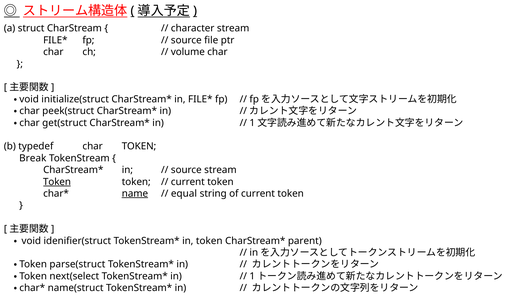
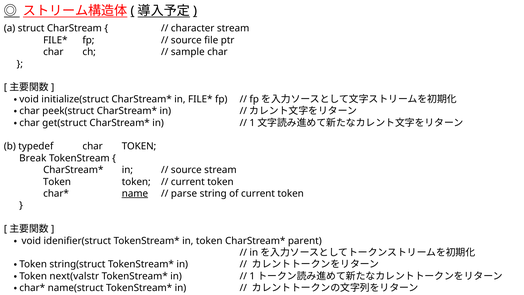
volume: volume -> sample
Token at (57, 182) underline: present -> none
equal: equal -> parse
parse(struct: parse(struct -> string(struct
next(select: next(select -> next(valstr
